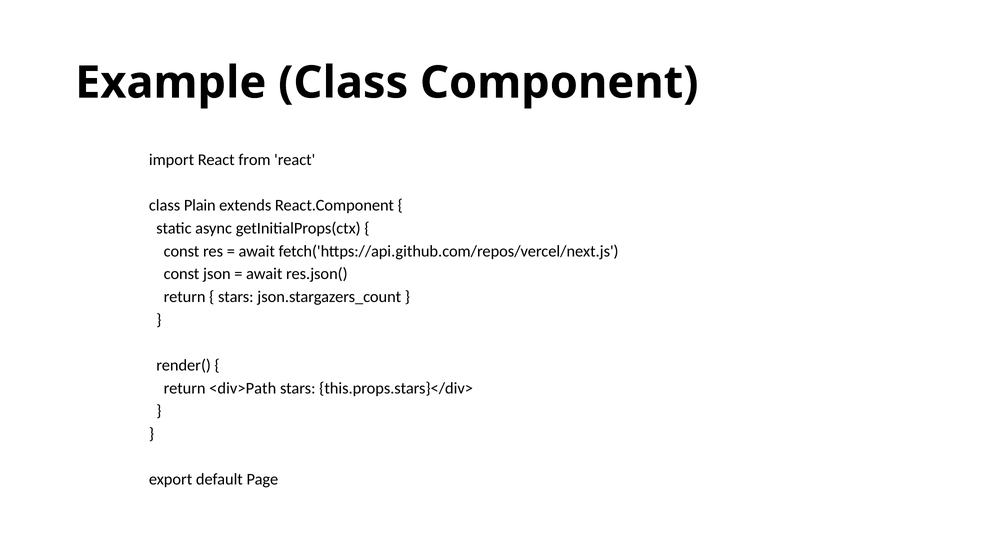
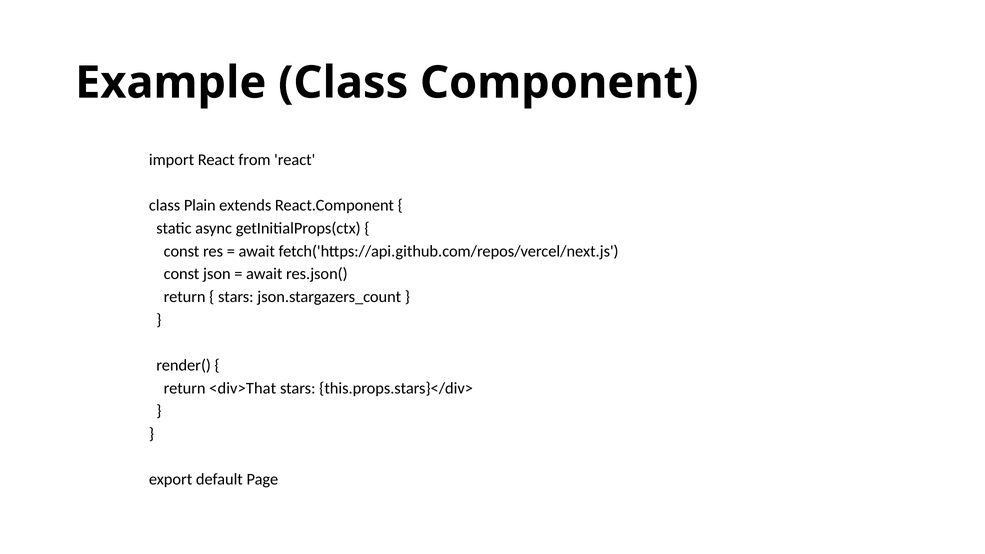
<div>Path: <div>Path -> <div>That
